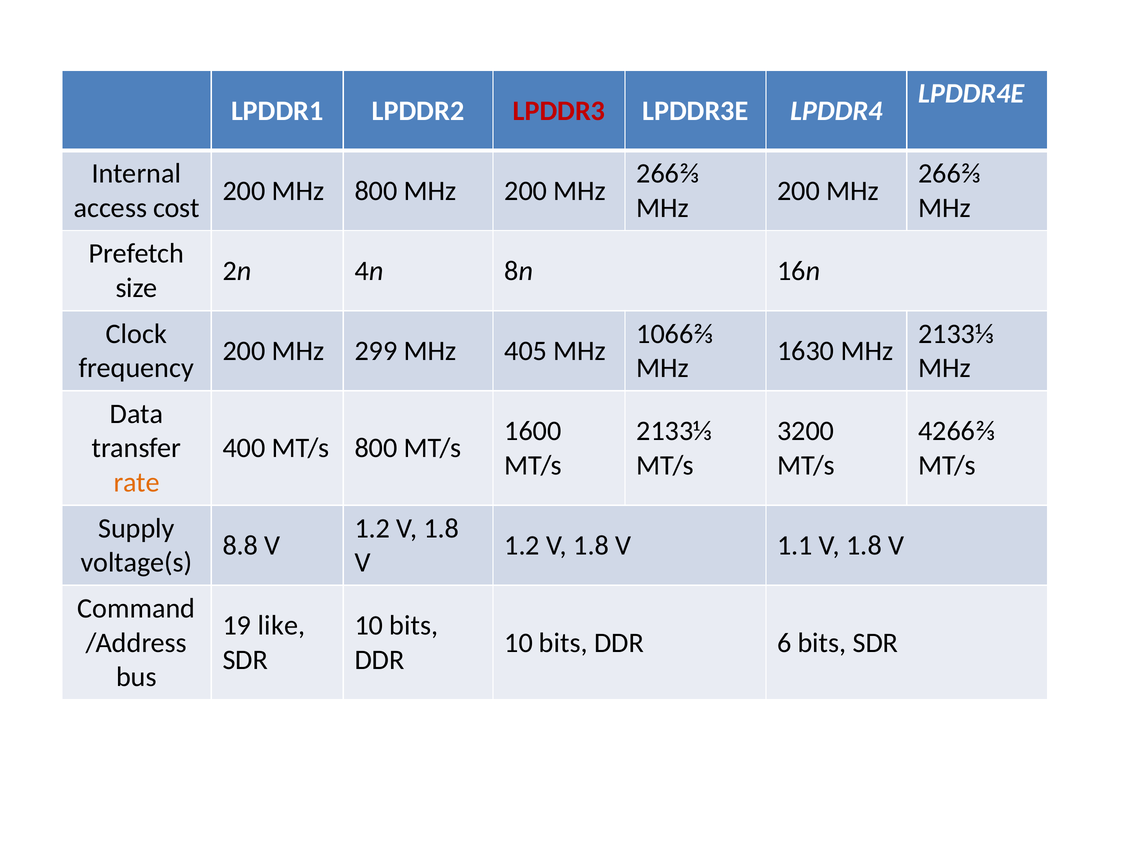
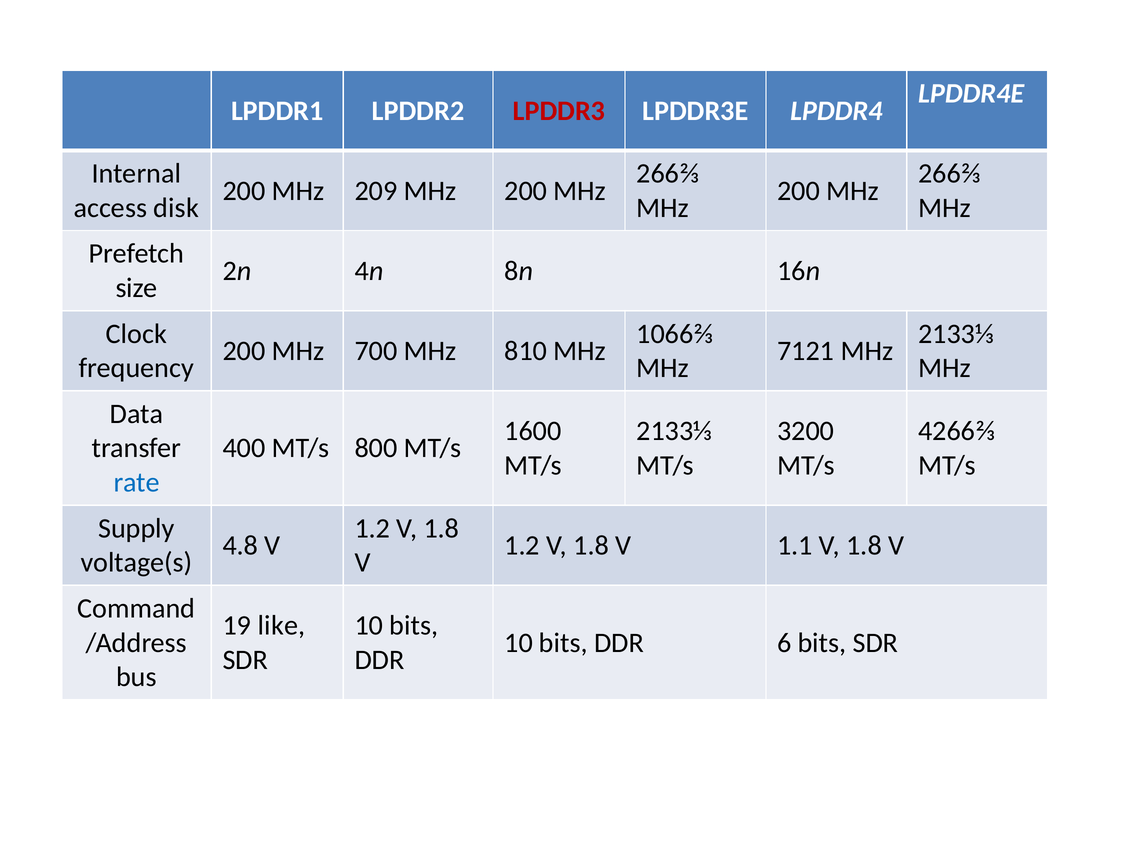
MHz 800: 800 -> 209
cost: cost -> disk
299: 299 -> 700
405: 405 -> 810
1630: 1630 -> 7121
rate colour: orange -> blue
8.8: 8.8 -> 4.8
